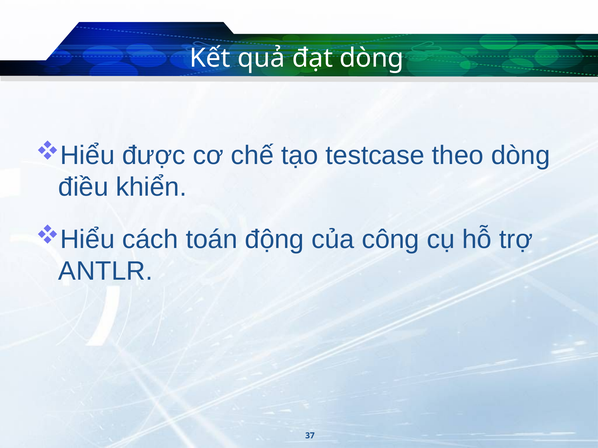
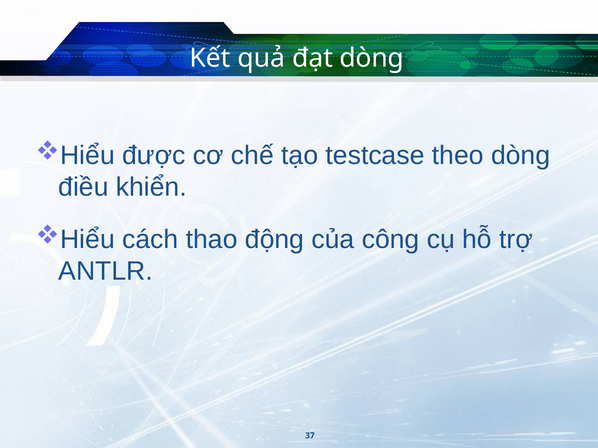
toán: toán -> thao
